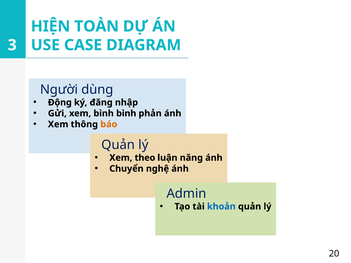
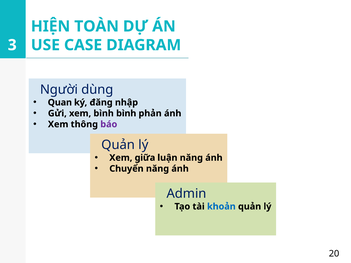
Động: Động -> Quan
báo colour: orange -> purple
theo: theo -> giữa
Chuyển nghệ: nghệ -> năng
